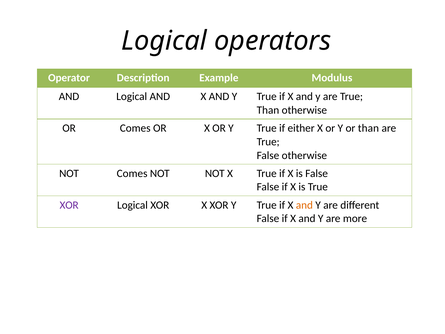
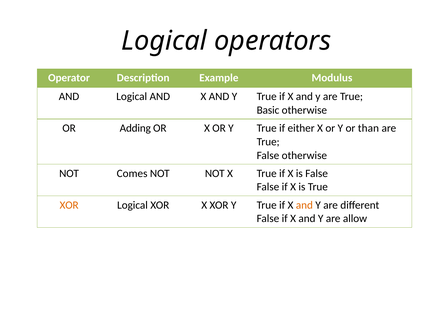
Than at (268, 110): Than -> Basic
OR Comes: Comes -> Adding
XOR at (69, 205) colour: purple -> orange
more: more -> allow
